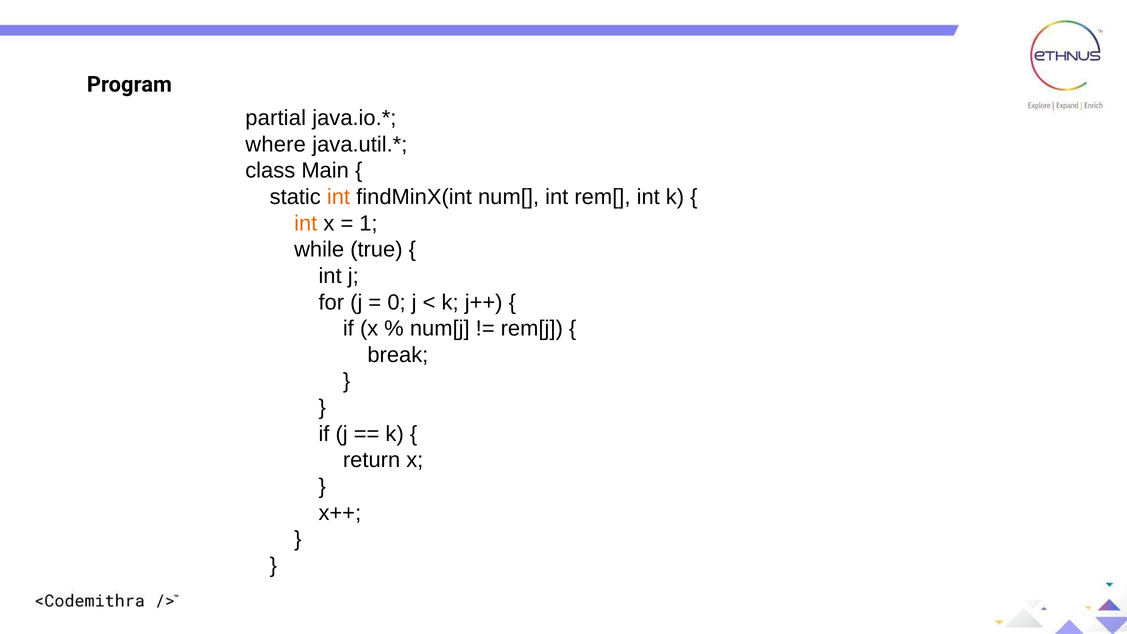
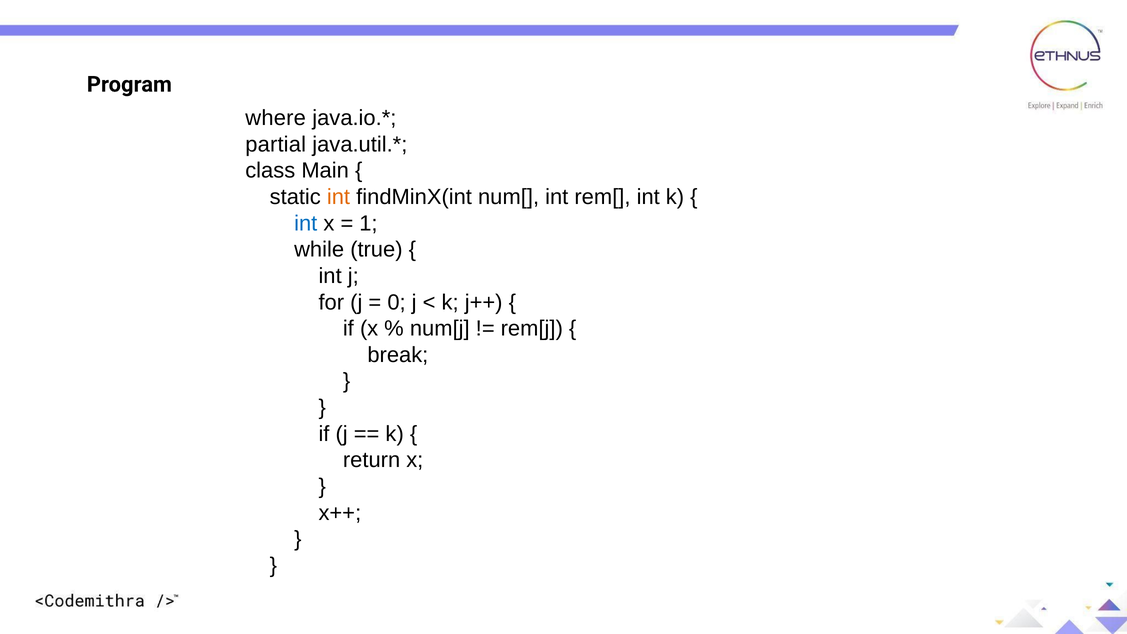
partial: partial -> where
where: where -> partial
int at (306, 223) colour: orange -> blue
